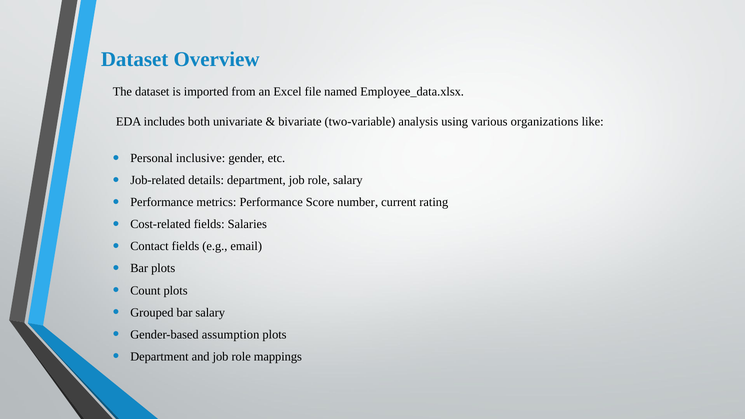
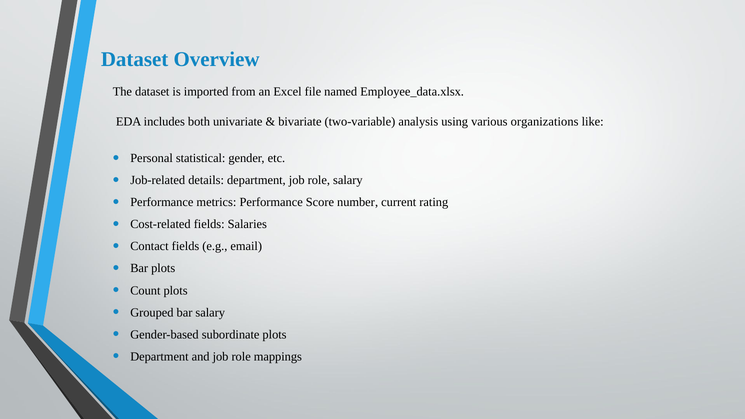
inclusive: inclusive -> statistical
assumption: assumption -> subordinate
